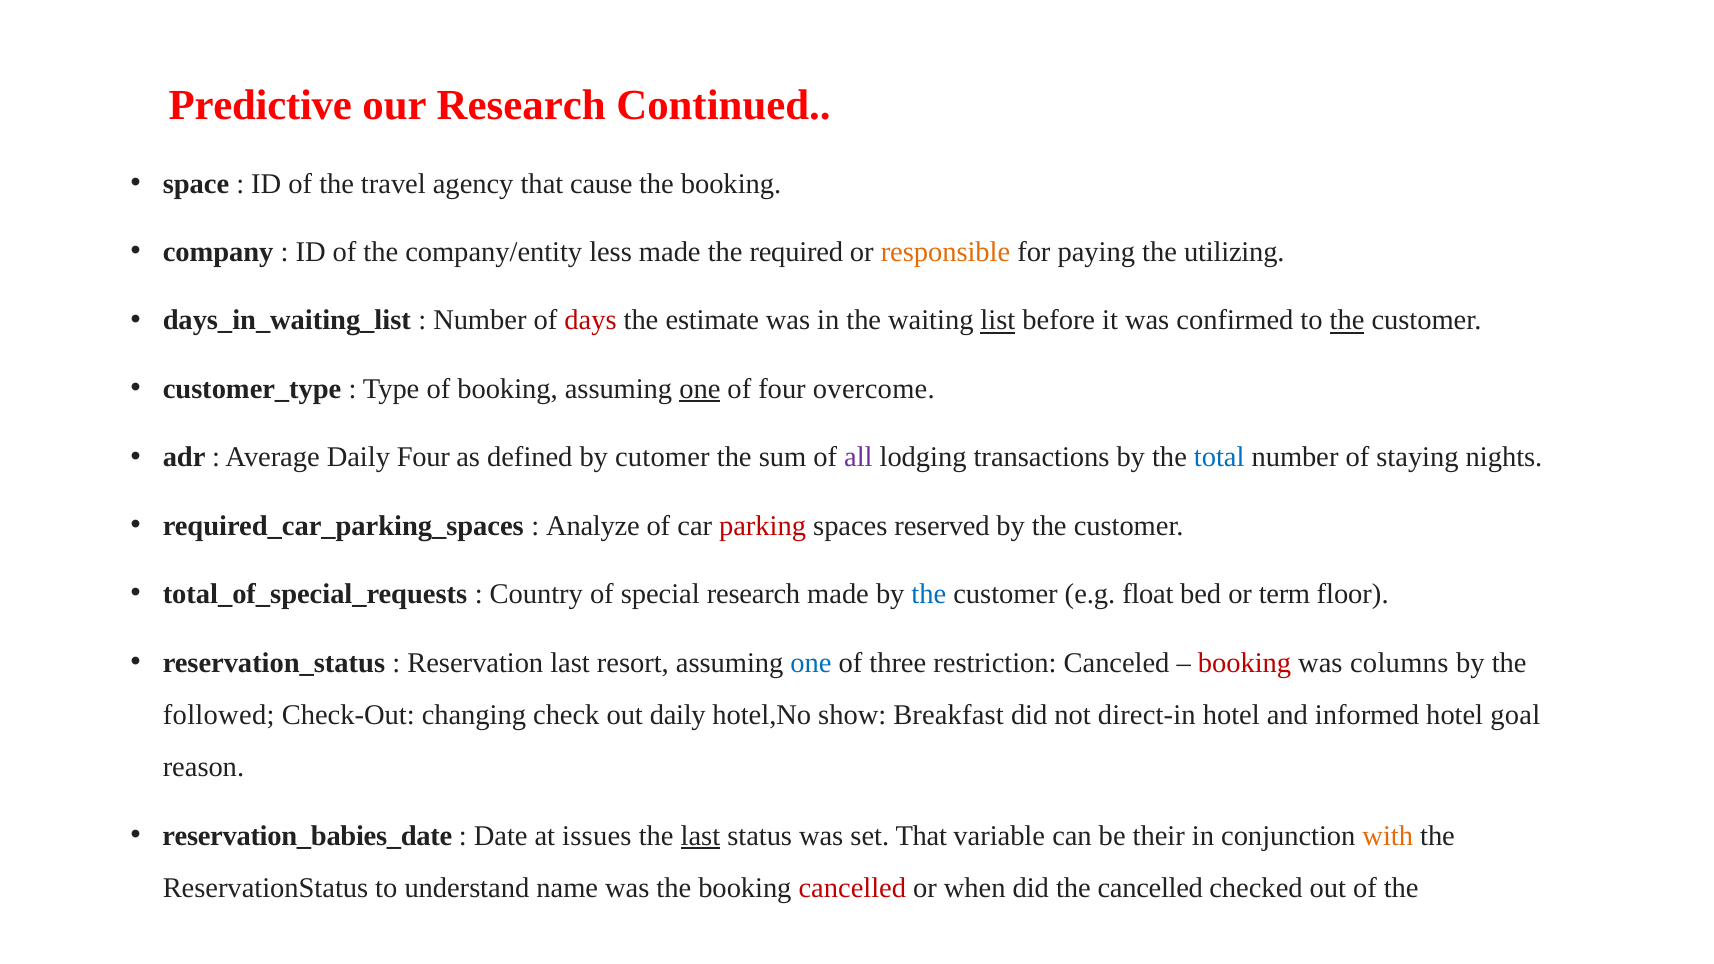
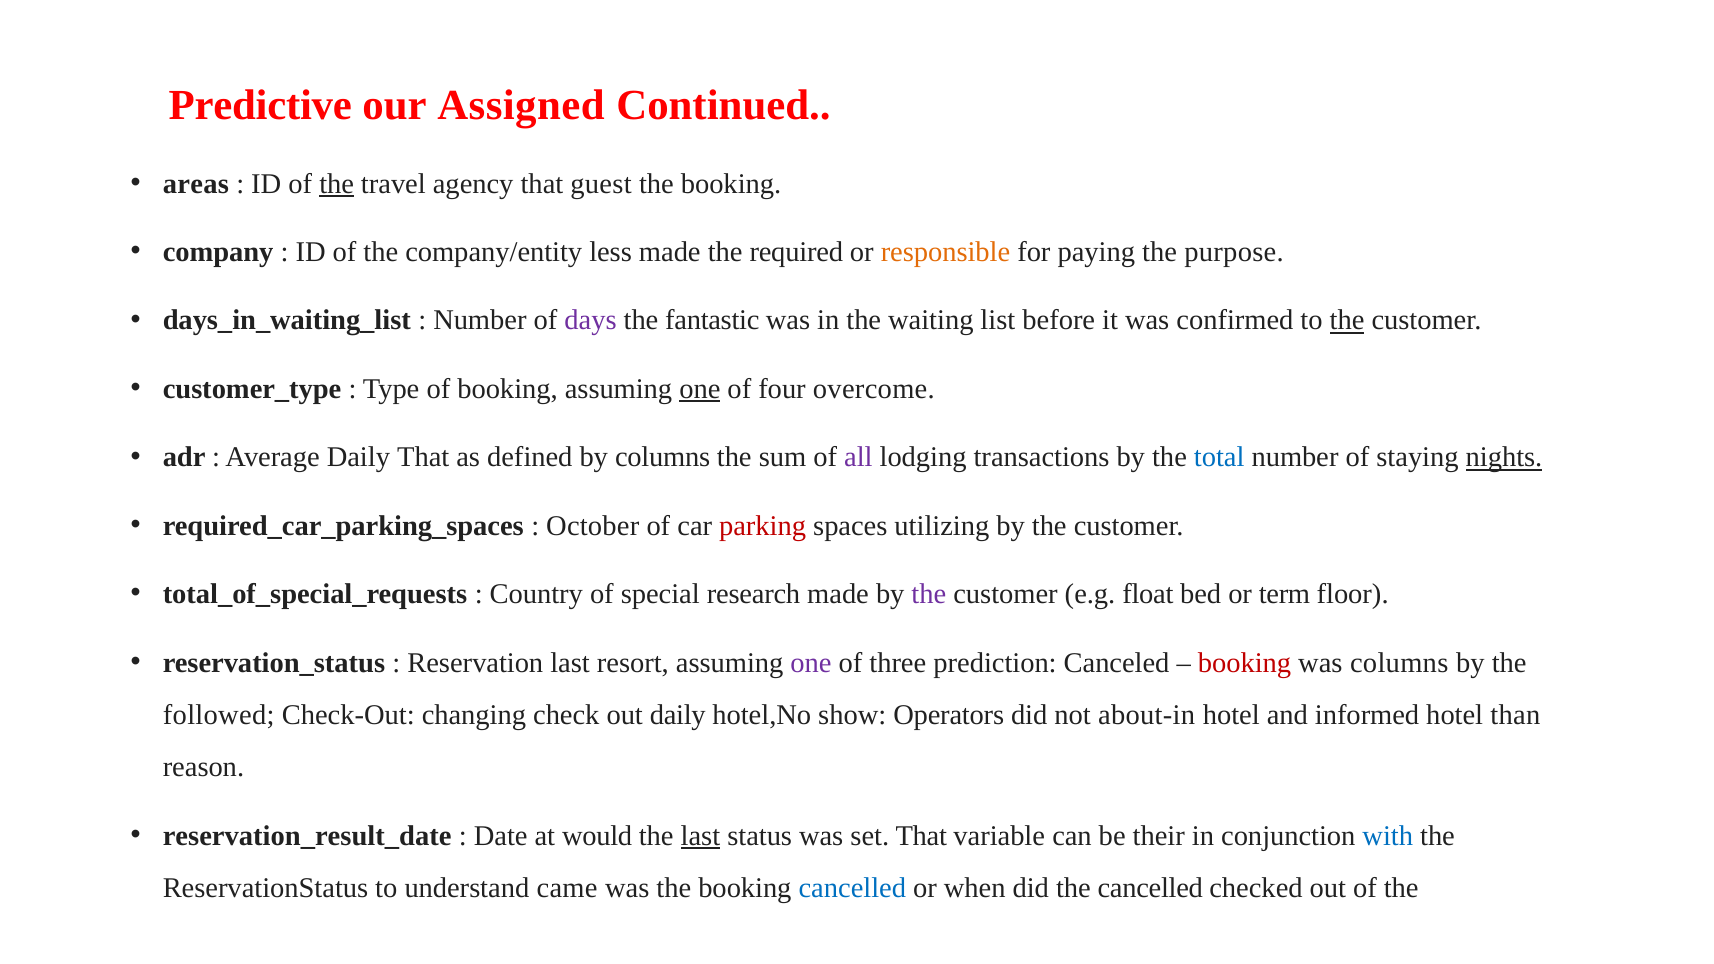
our Research: Research -> Assigned
space: space -> areas
the at (337, 184) underline: none -> present
cause: cause -> guest
utilizing: utilizing -> purpose
days colour: red -> purple
estimate: estimate -> fantastic
list underline: present -> none
Daily Four: Four -> That
by cutomer: cutomer -> columns
nights underline: none -> present
Analyze: Analyze -> October
reserved: reserved -> utilizing
the at (929, 594) colour: blue -> purple
one at (811, 663) colour: blue -> purple
restriction: restriction -> prediction
Breakfast: Breakfast -> Operators
direct-in: direct-in -> about-in
goal: goal -> than
reservation_babies_date: reservation_babies_date -> reservation_result_date
issues: issues -> would
with colour: orange -> blue
name: name -> came
cancelled at (852, 888) colour: red -> blue
